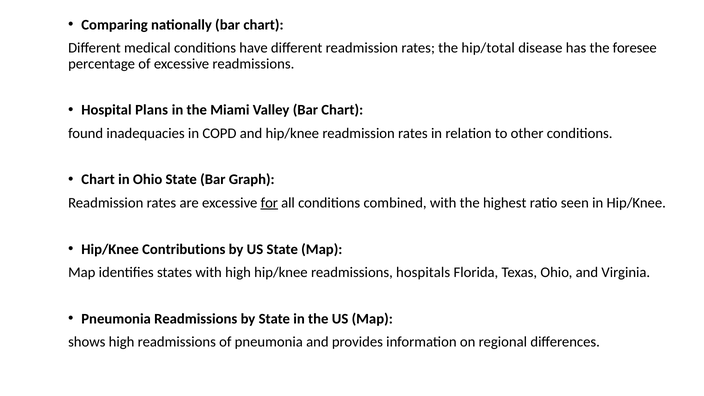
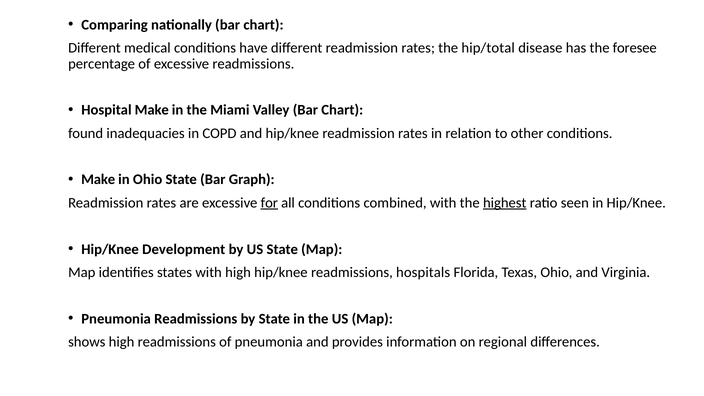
Hospital Plans: Plans -> Make
Chart at (98, 180): Chart -> Make
highest underline: none -> present
Contributions: Contributions -> Development
